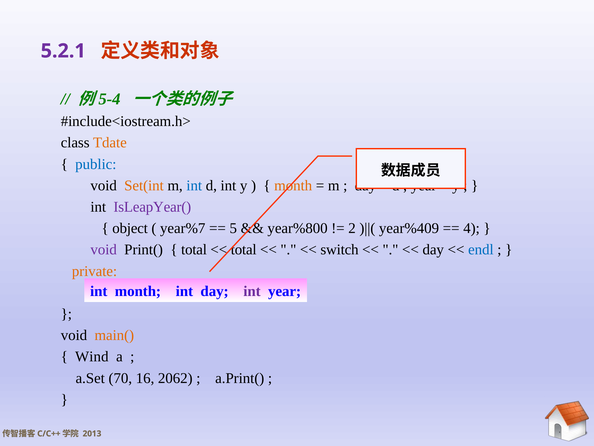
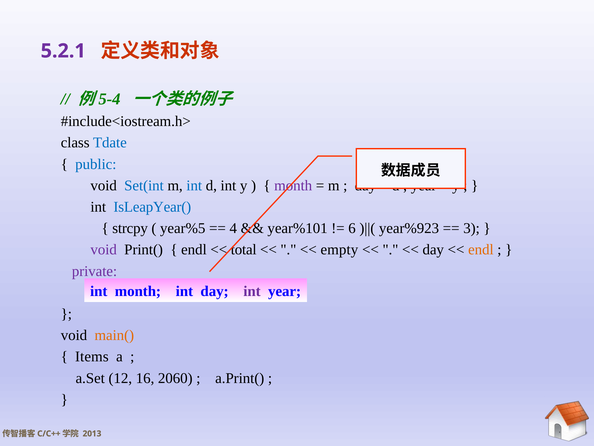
Tdate colour: orange -> blue
Set(int colour: orange -> blue
month at (293, 185) colour: orange -> purple
IsLeapYear( colour: purple -> blue
object: object -> strcpy
year%7: year%7 -> year%5
5: 5 -> 4
year%800: year%800 -> year%101
2: 2 -> 6
year%409: year%409 -> year%923
4: 4 -> 3
total at (194, 249): total -> endl
switch: switch -> empty
endl at (481, 249) colour: blue -> orange
private colour: orange -> purple
Wind: Wind -> Items
70: 70 -> 12
2062: 2062 -> 2060
